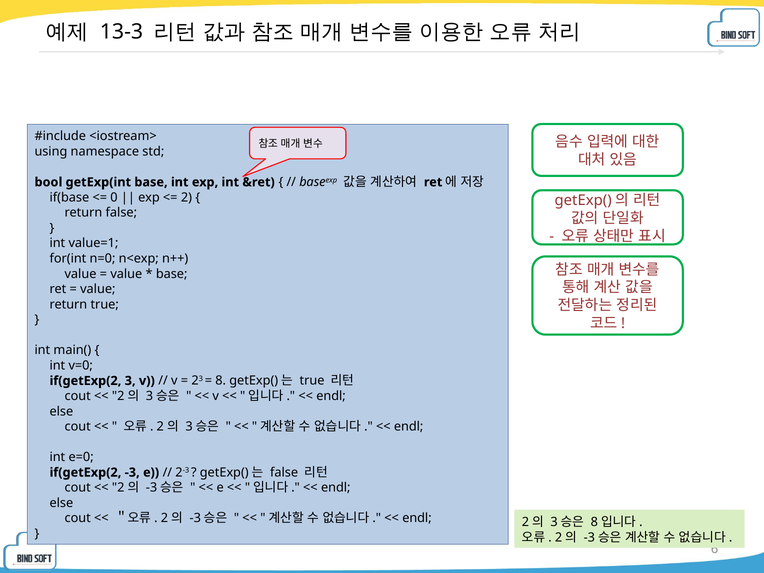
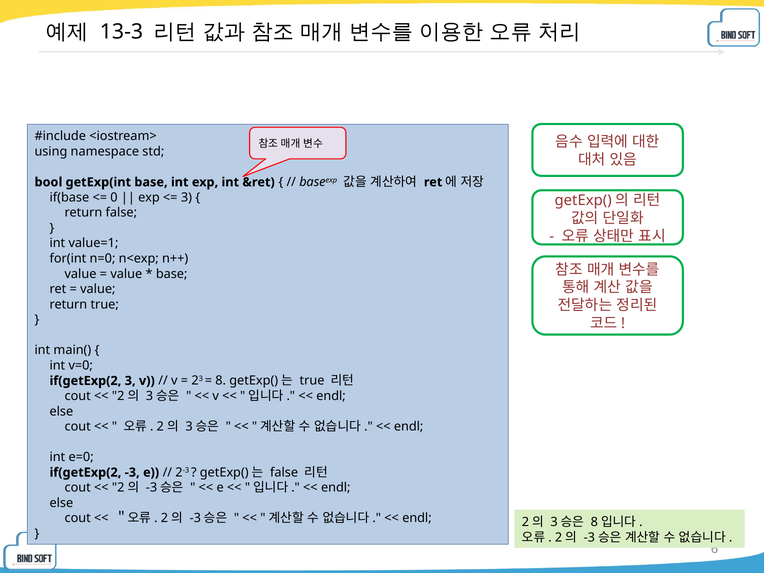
2 at (186, 197): 2 -> 3
